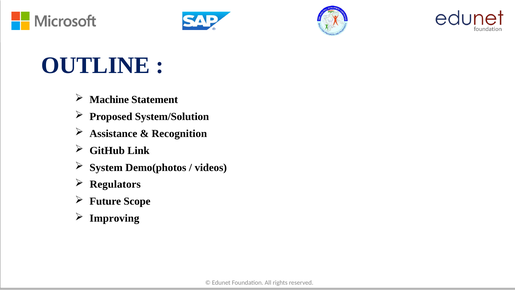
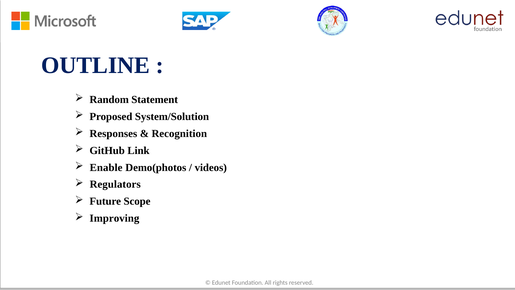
Machine: Machine -> Random
Assistance: Assistance -> Responses
System: System -> Enable
